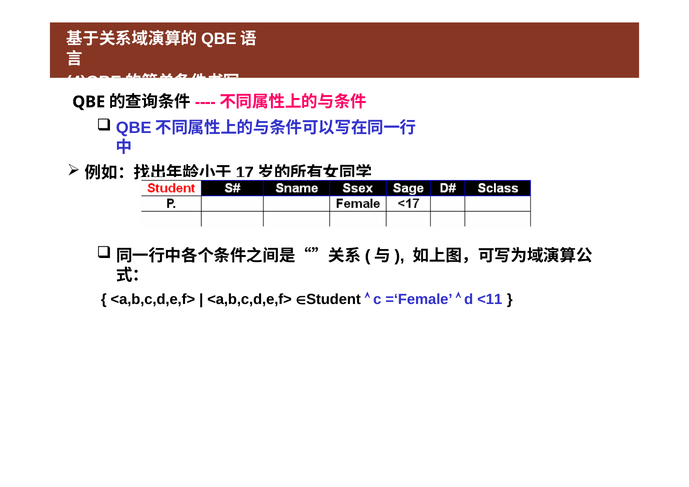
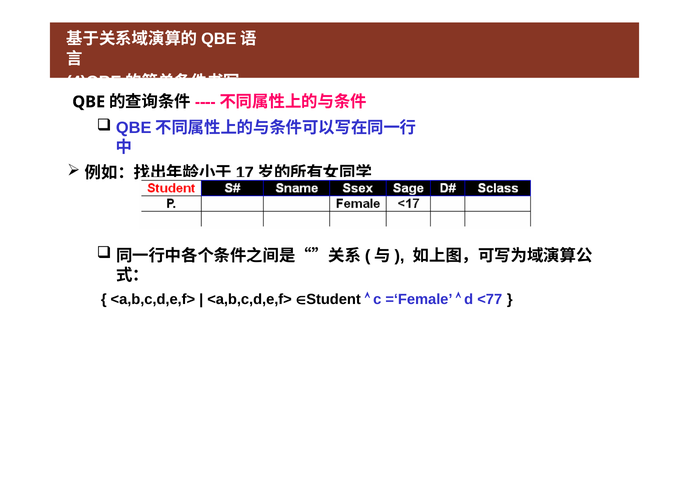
<11: <11 -> <77
